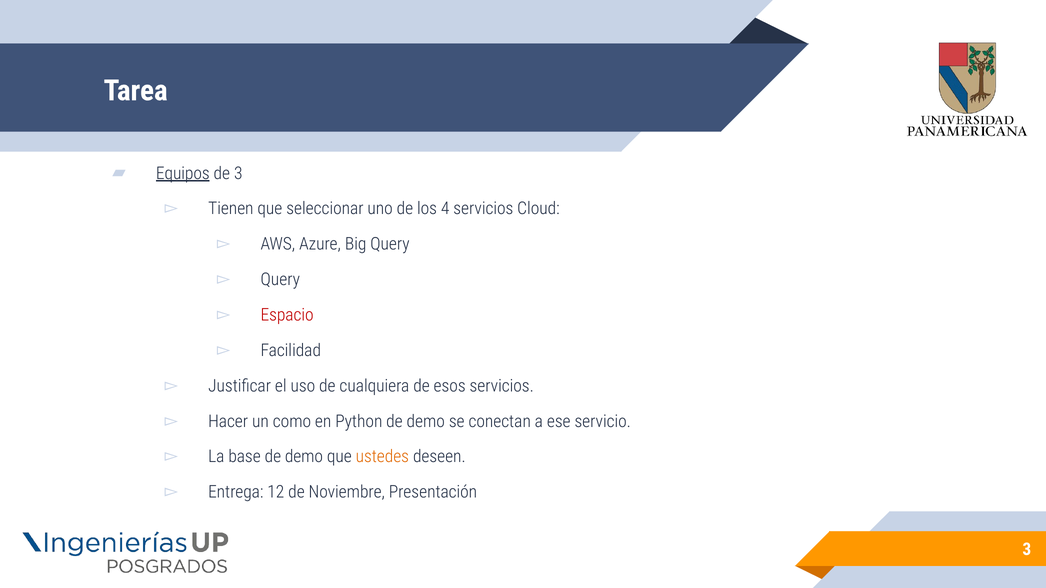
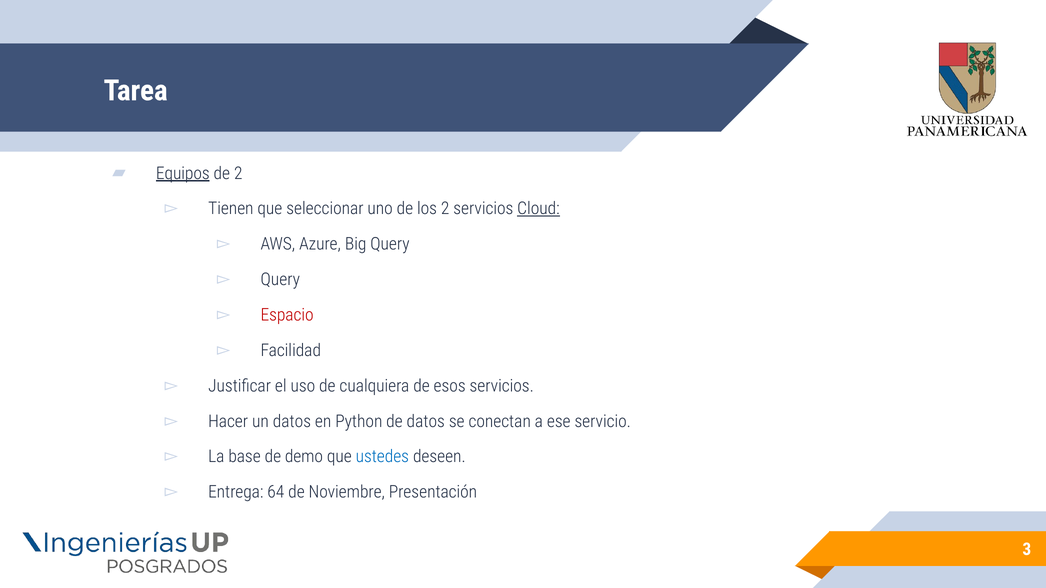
de 3: 3 -> 2
los 4: 4 -> 2
Cloud underline: none -> present
un como: como -> datos
Python de demo: demo -> datos
ustedes colour: orange -> blue
12: 12 -> 64
